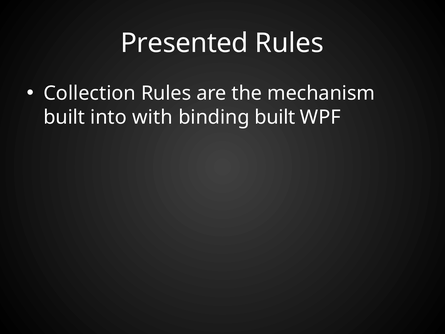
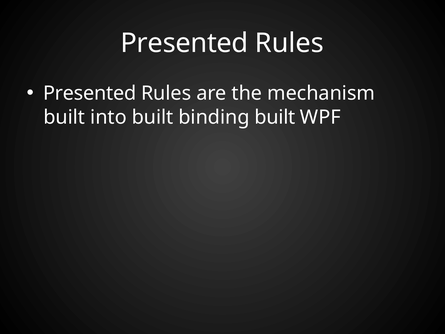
Collection at (90, 93): Collection -> Presented
into with: with -> built
